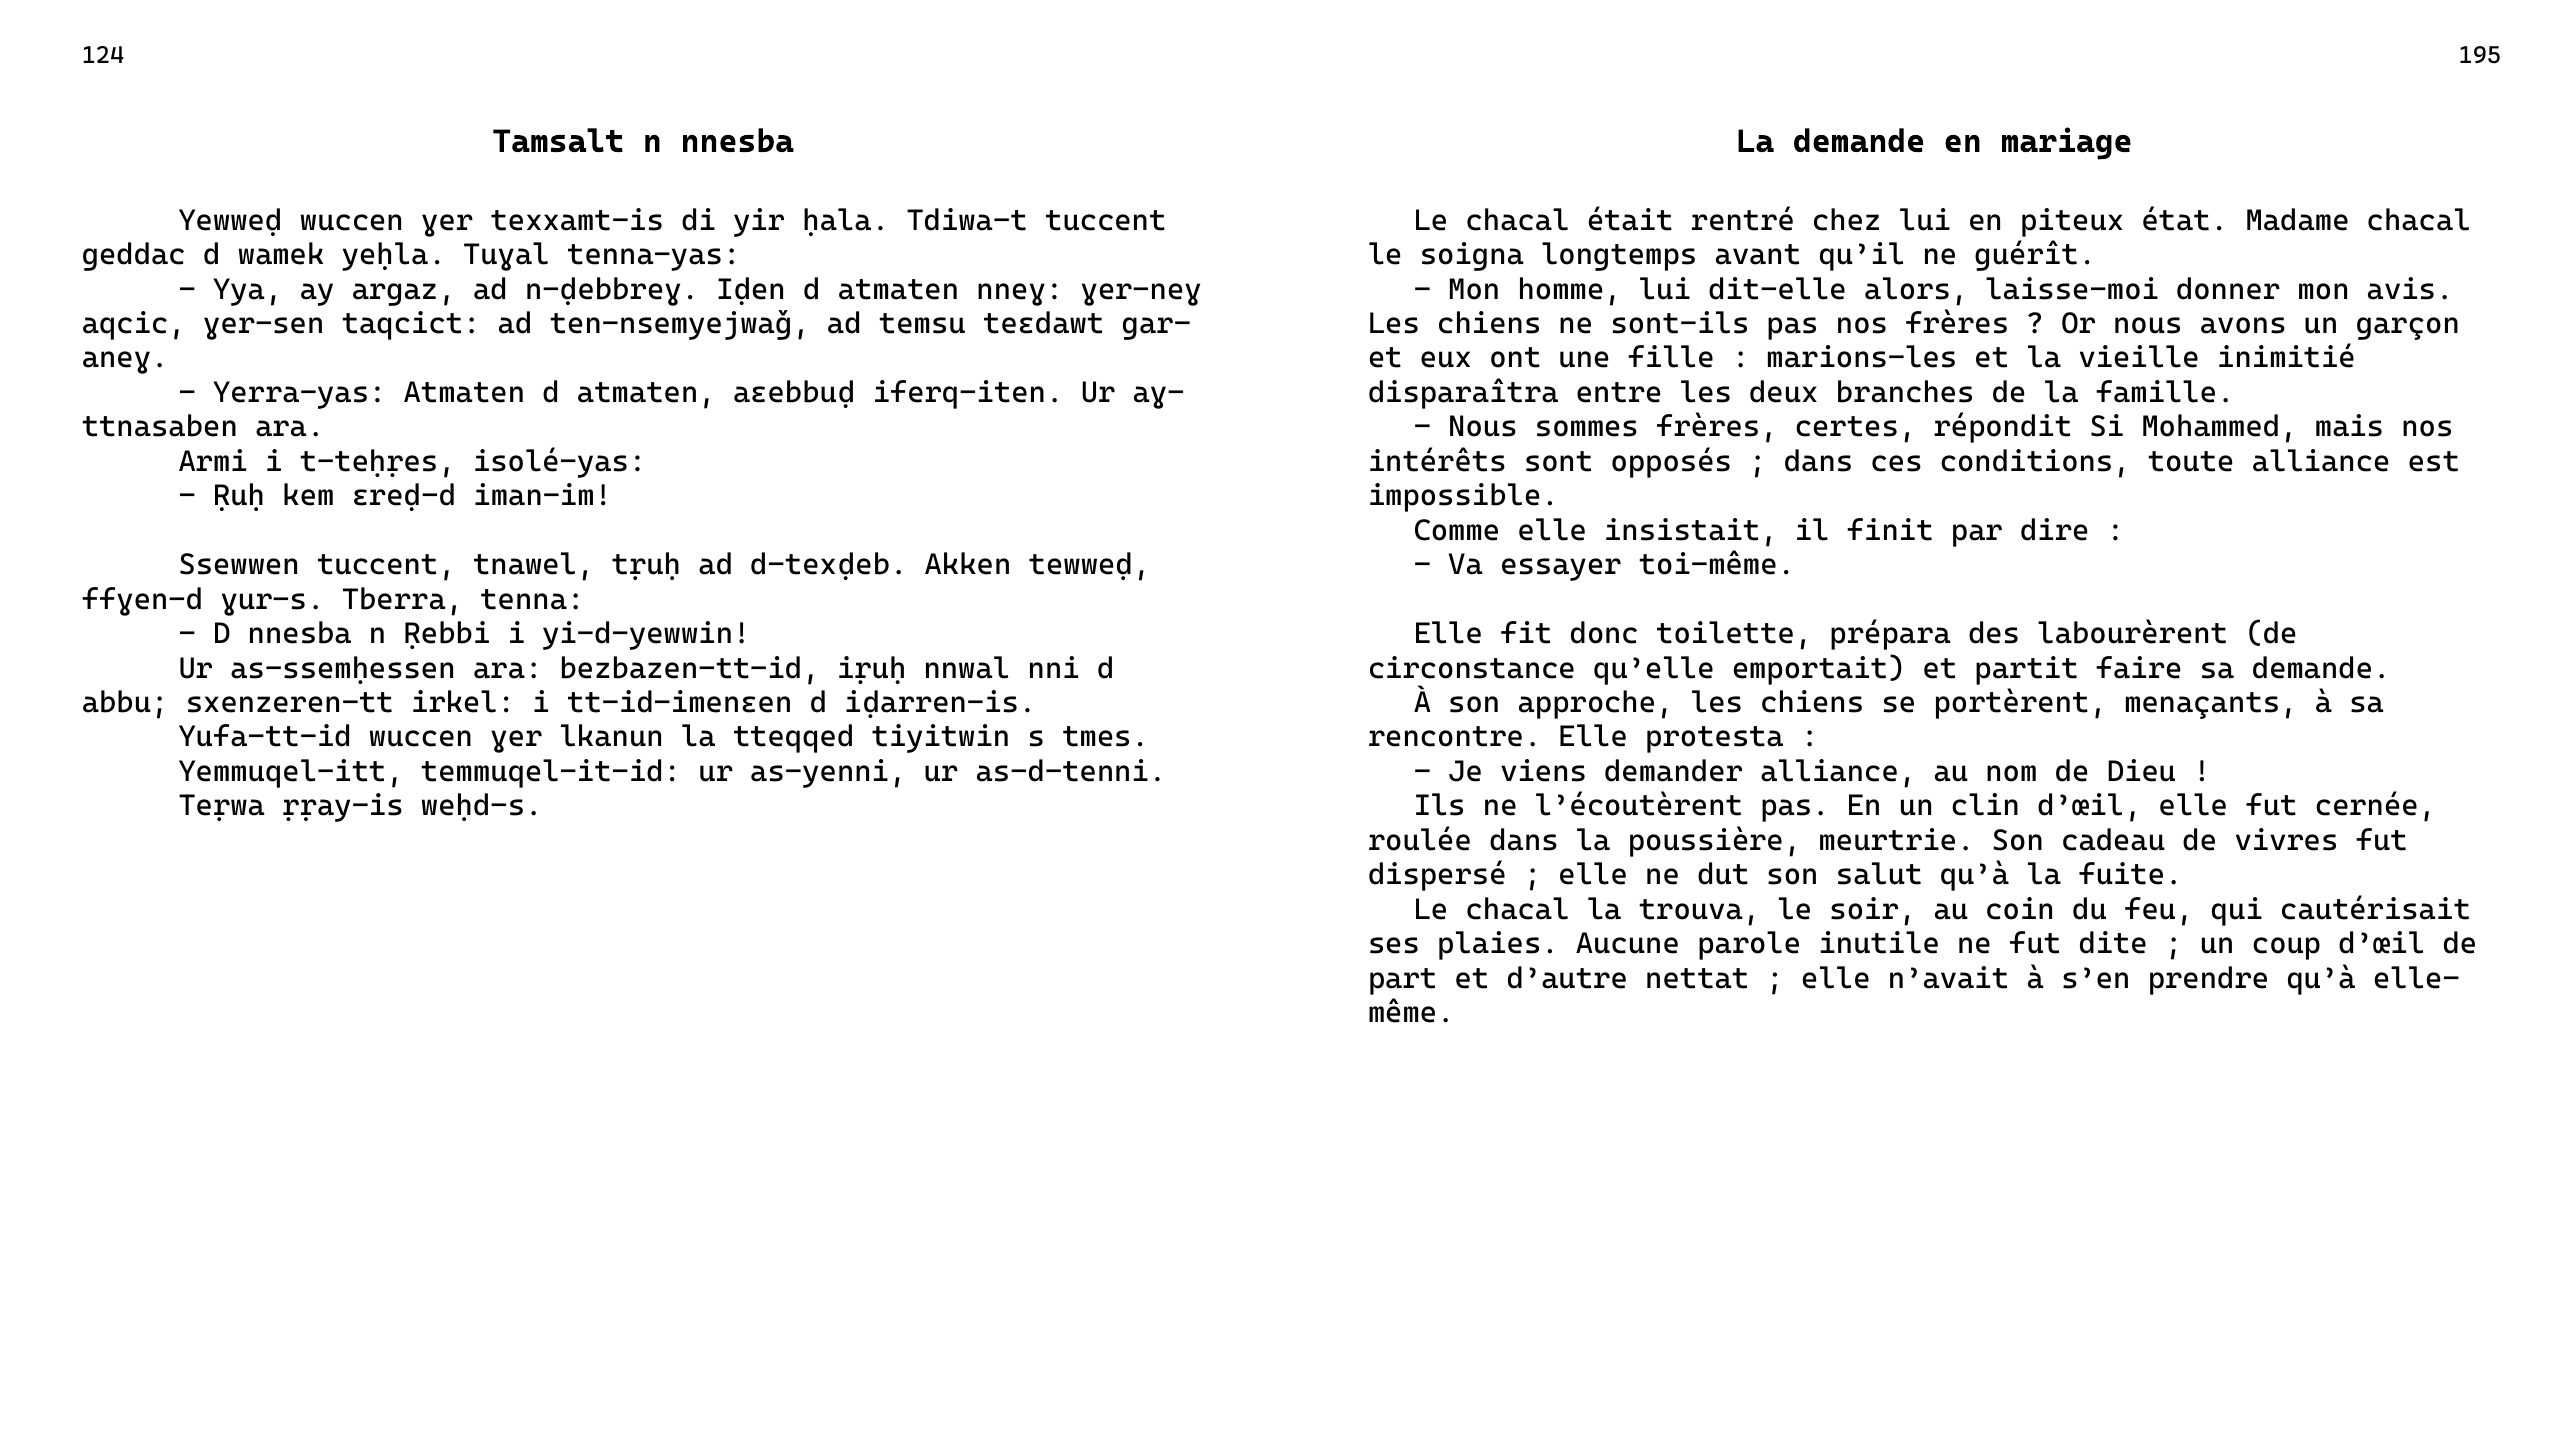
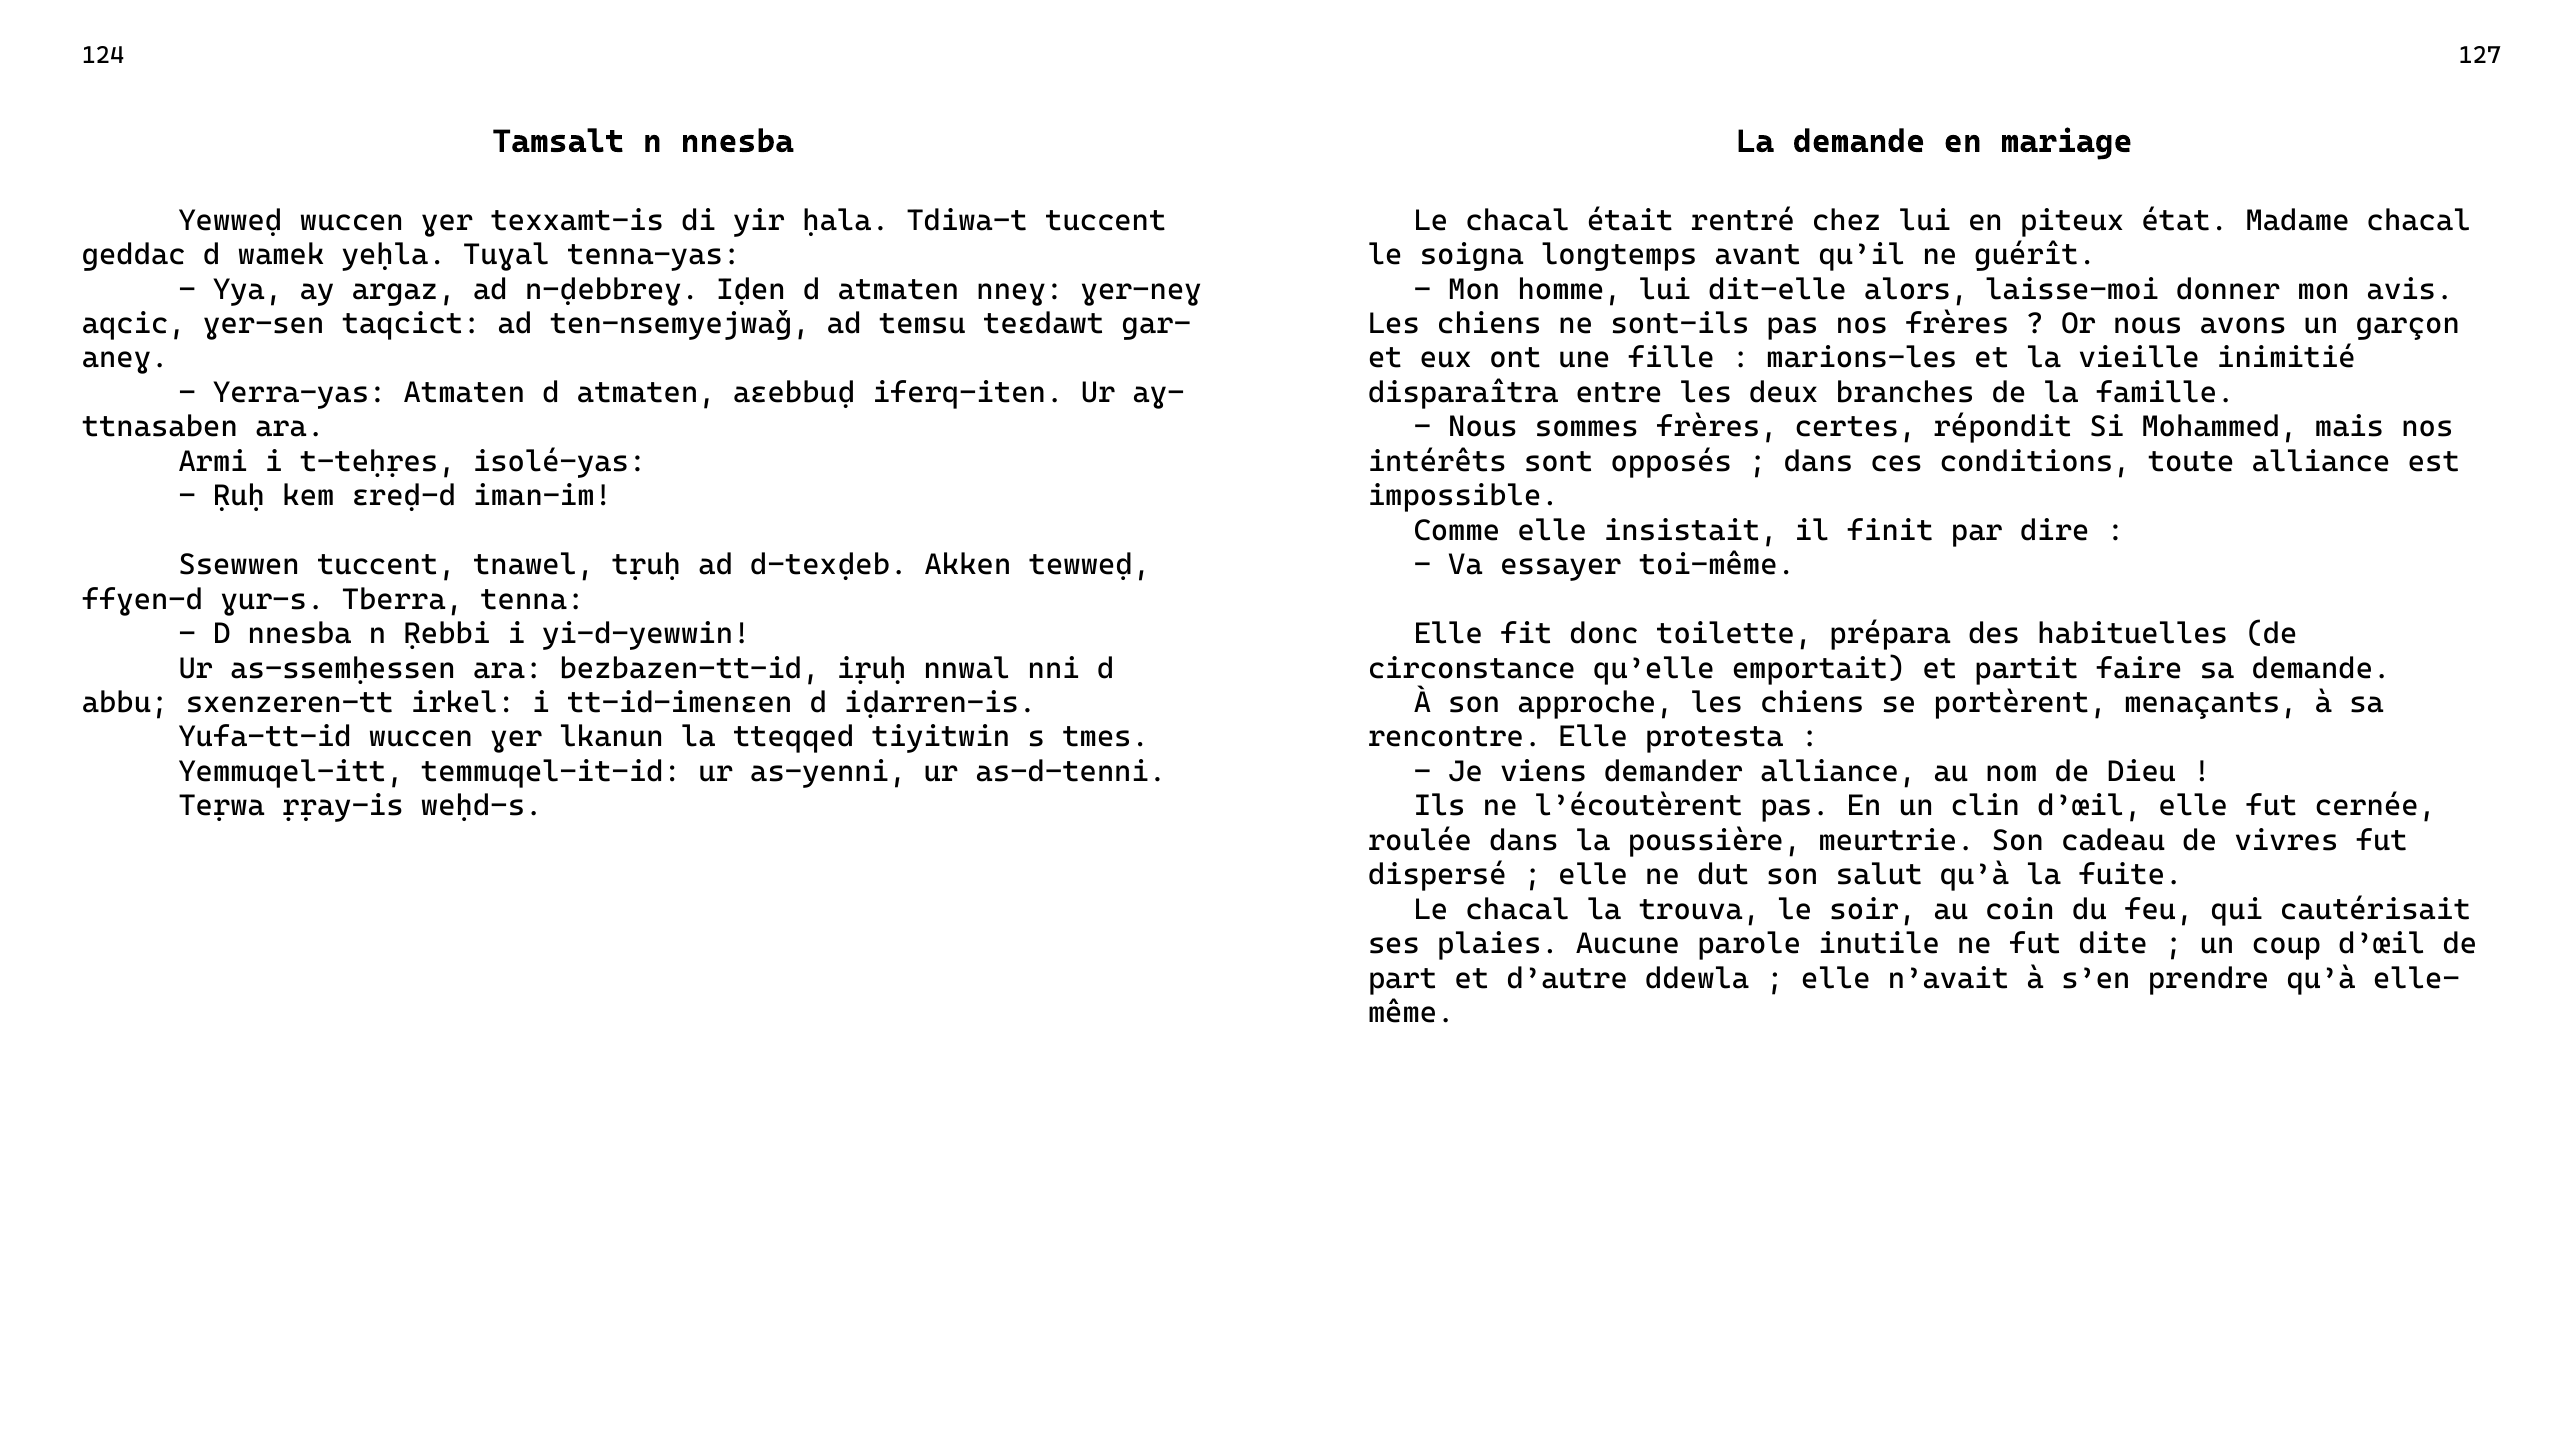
195: 195 -> 127
labourèrent: labourèrent -> habituelles
nettat: nettat -> ddewla
